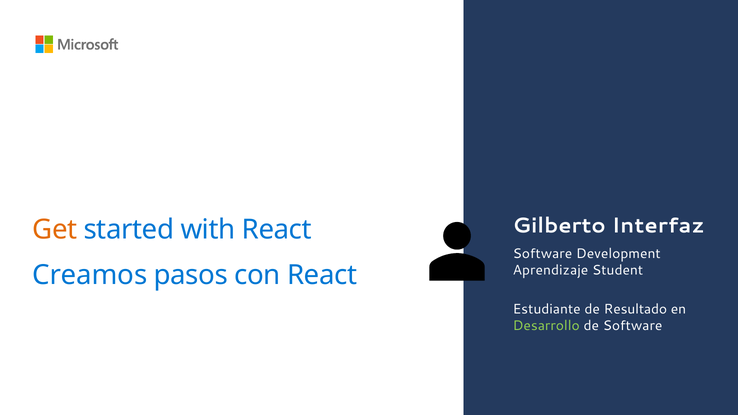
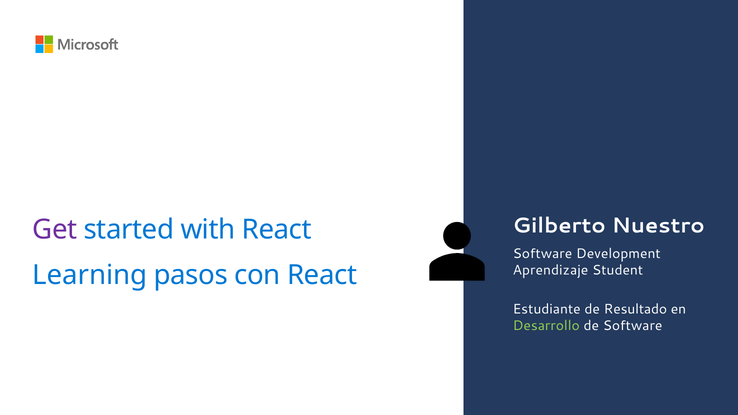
Get colour: orange -> purple
Interfaz: Interfaz -> Nuestro
Creamos: Creamos -> Learning
